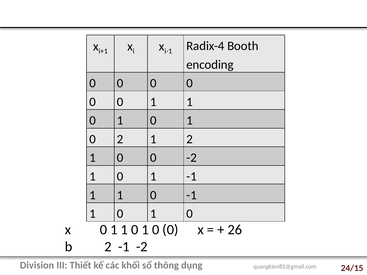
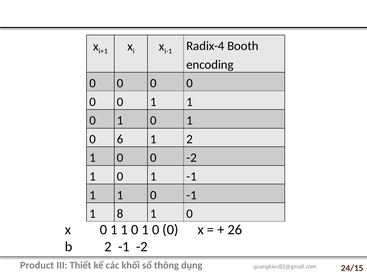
0 2: 2 -> 6
0 at (120, 214): 0 -> 8
Division: Division -> Product
